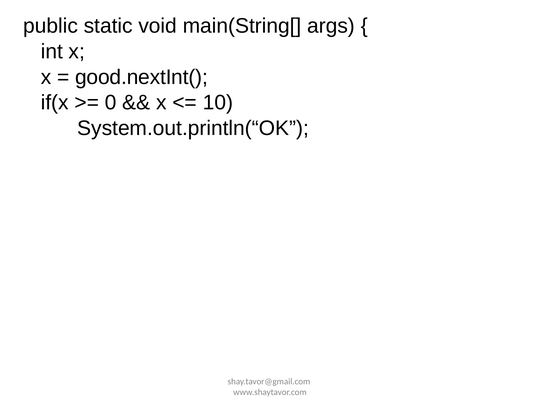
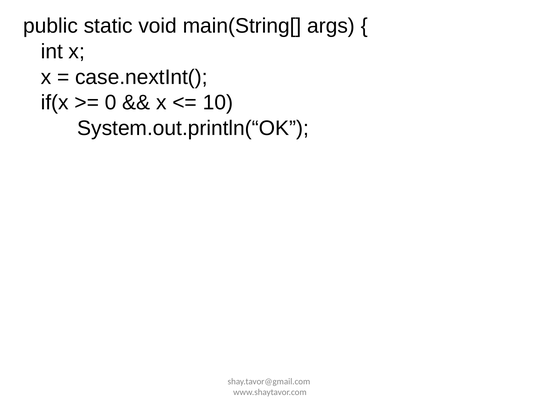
good.nextInt(: good.nextInt( -> case.nextInt(
